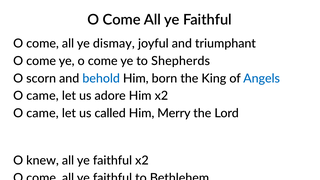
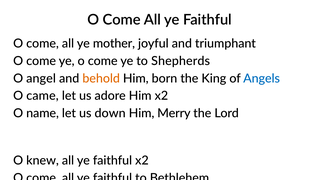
dismay: dismay -> mother
scorn: scorn -> angel
behold colour: blue -> orange
came at (42, 113): came -> name
called: called -> down
